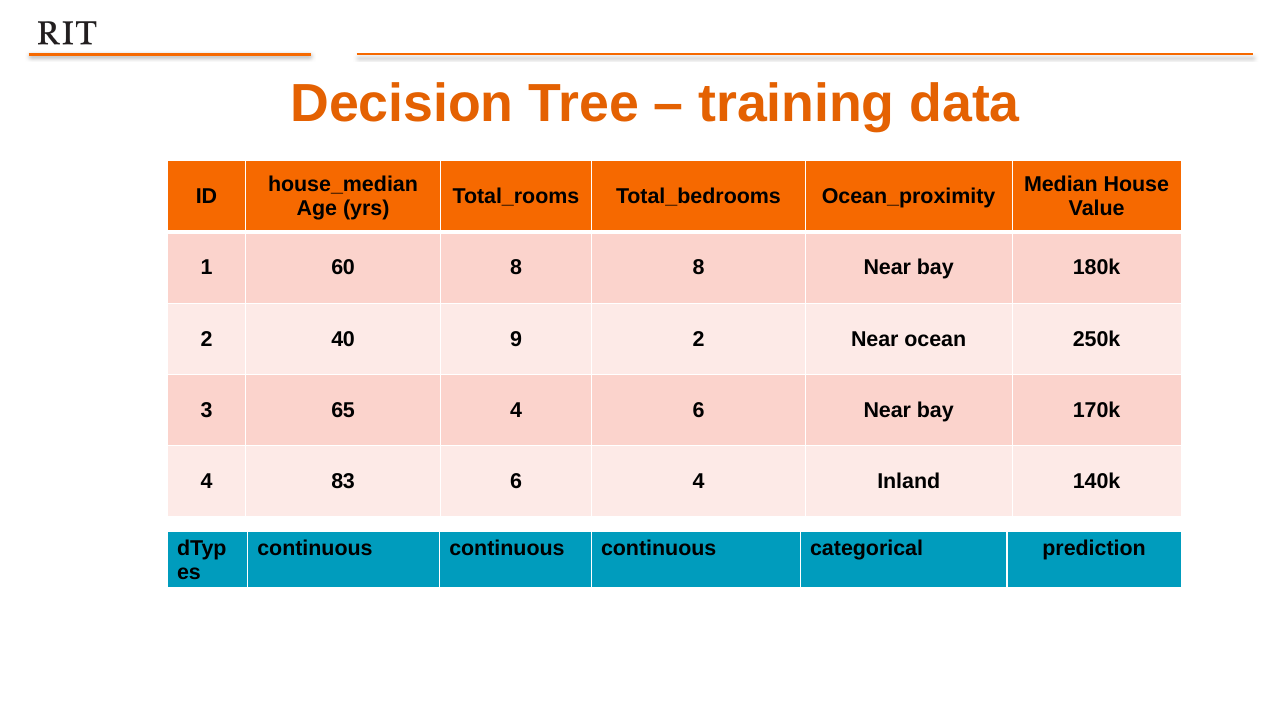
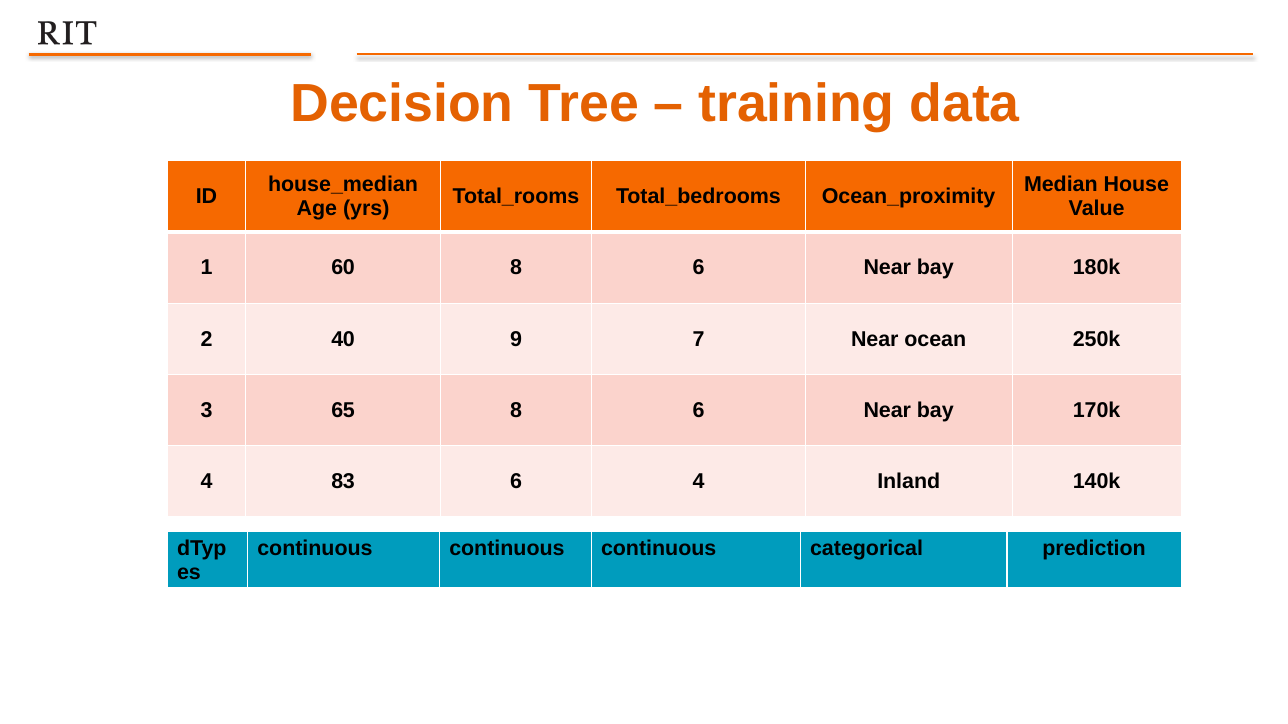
60 8 8: 8 -> 6
9 2: 2 -> 7
65 4: 4 -> 8
